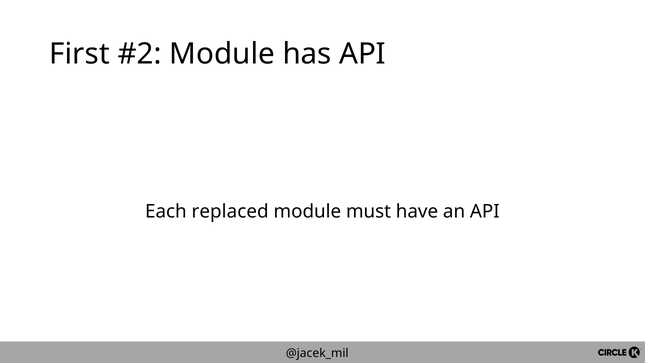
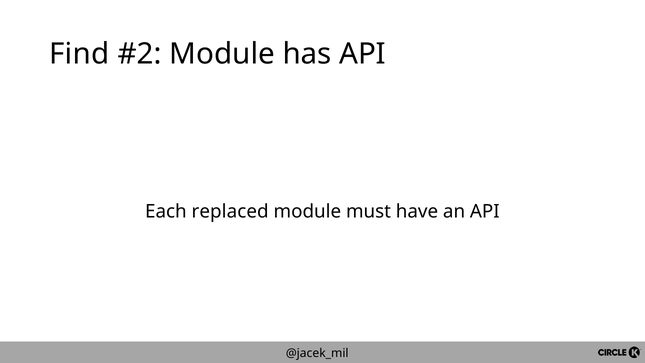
First: First -> Find
